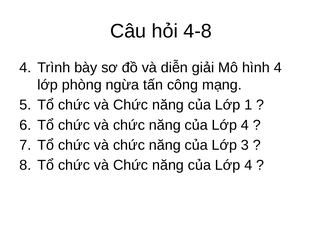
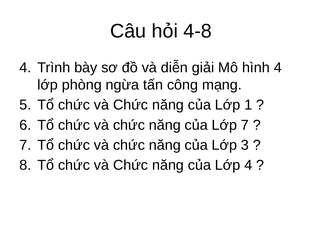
4 at (245, 125): 4 -> 7
